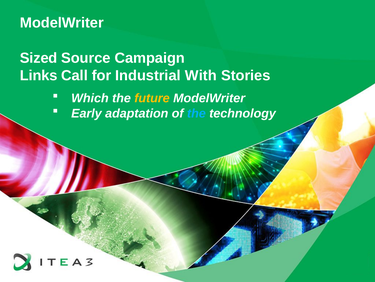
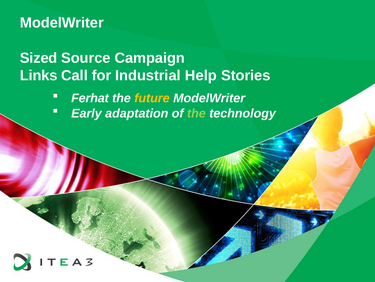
With: With -> Help
Which: Which -> Ferhat
the at (196, 113) colour: light blue -> light green
